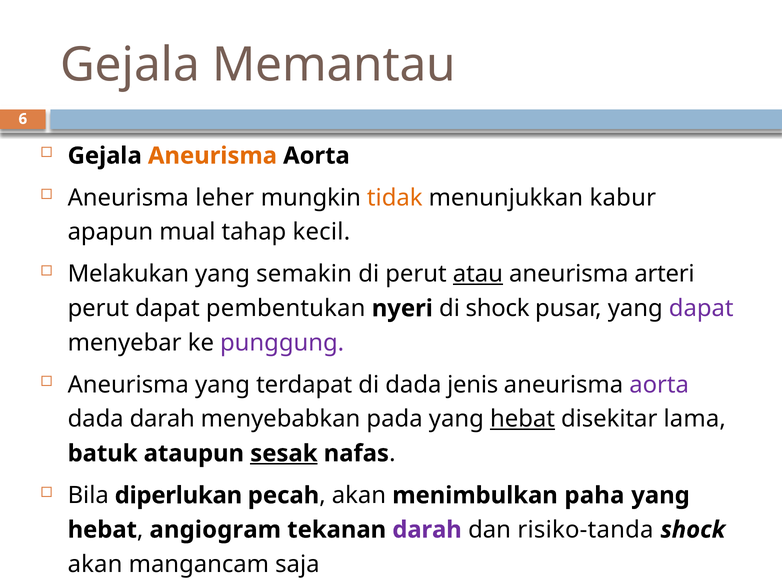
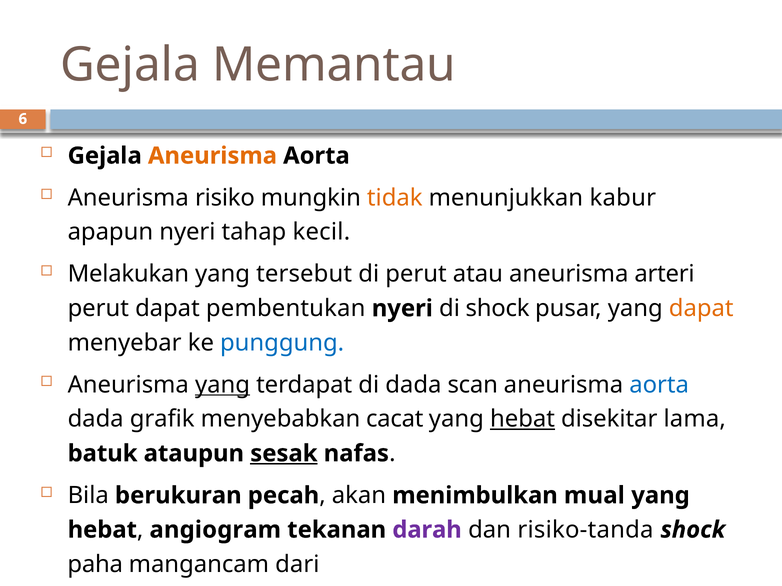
leher: leher -> risiko
apapun mual: mual -> nyeri
semakin: semakin -> tersebut
atau underline: present -> none
dapat at (701, 309) colour: purple -> orange
punggung colour: purple -> blue
yang at (223, 385) underline: none -> present
jenis: jenis -> scan
aorta at (659, 385) colour: purple -> blue
dada darah: darah -> grafik
pada: pada -> cacat
diperlukan: diperlukan -> berukuran
paha: paha -> mual
akan at (95, 565): akan -> paha
saja: saja -> dari
